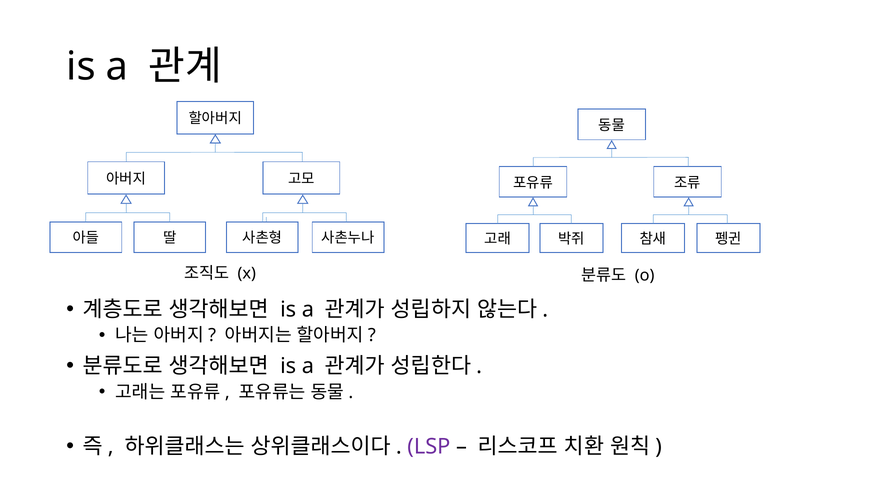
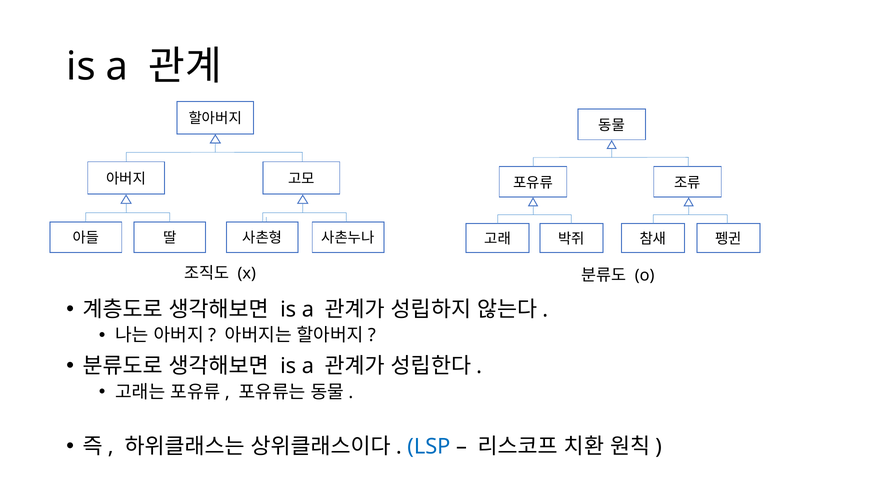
LSP colour: purple -> blue
